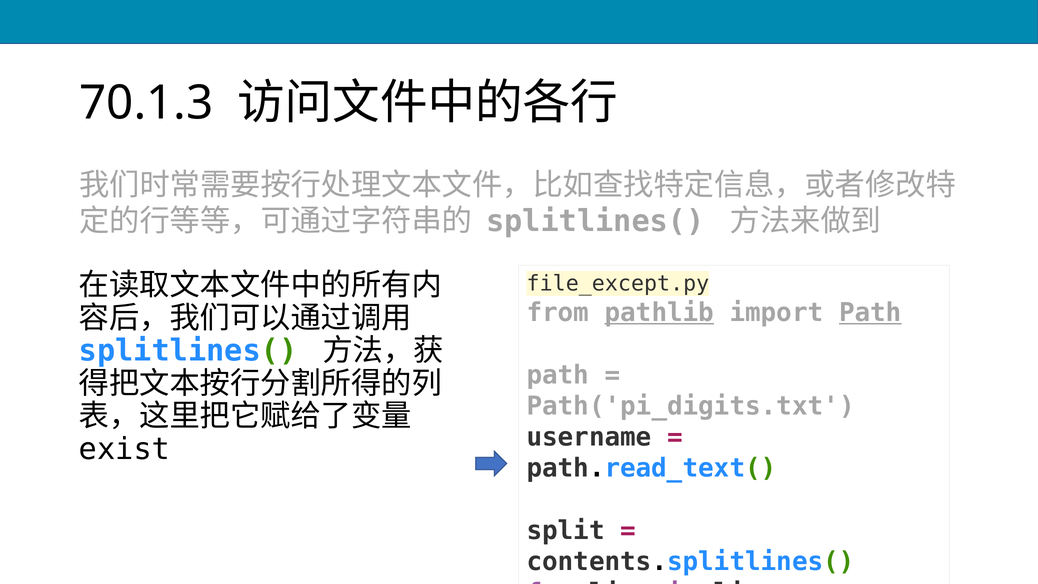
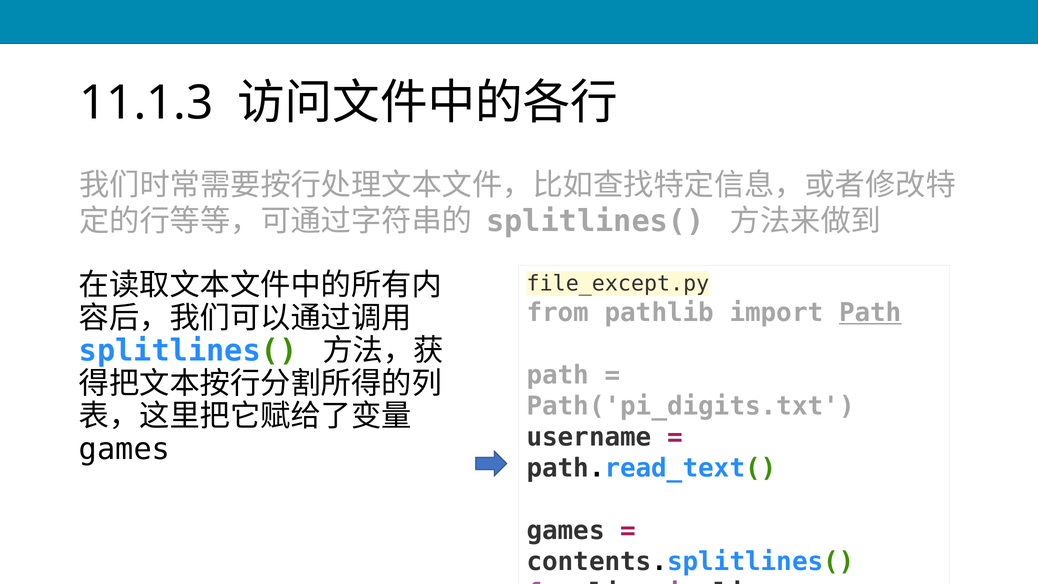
70.1.3: 70.1.3 -> 11.1.3
pathlib underline: present -> none
exist at (124, 449): exist -> games
split at (566, 531): split -> games
